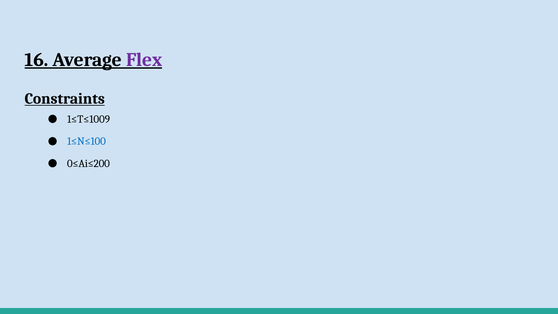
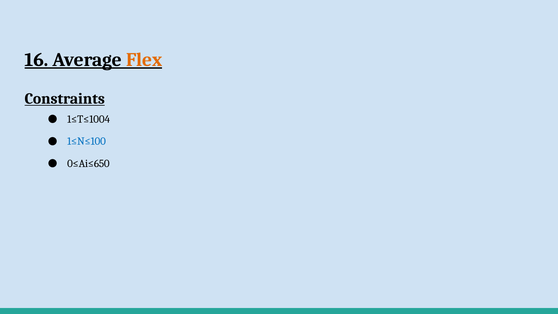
Flex colour: purple -> orange
1≤T≤1009: 1≤T≤1009 -> 1≤T≤1004
0≤Ai≤200: 0≤Ai≤200 -> 0≤Ai≤650
